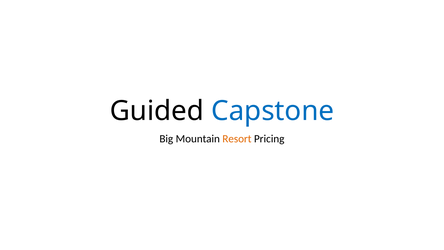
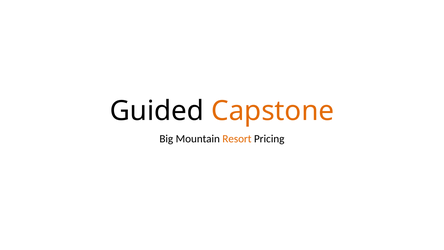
Capstone colour: blue -> orange
